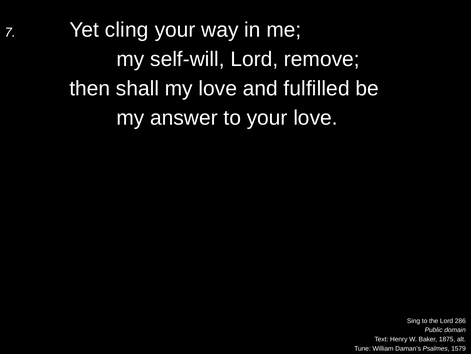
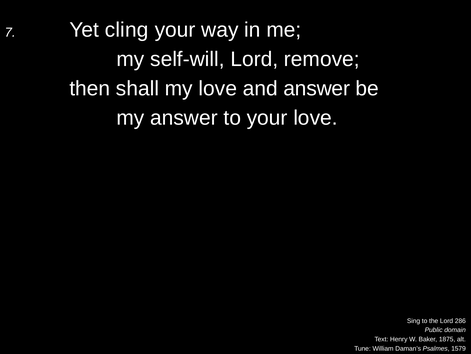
and fulfilled: fulfilled -> answer
